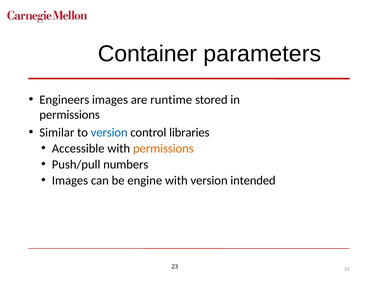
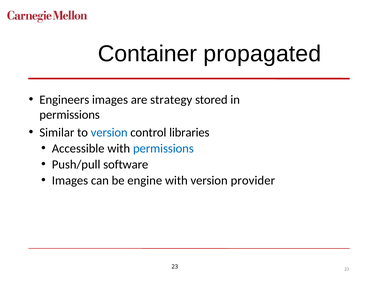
parameters: parameters -> propagated
runtime: runtime -> strategy
permissions at (163, 149) colour: orange -> blue
numbers: numbers -> software
intended: intended -> provider
